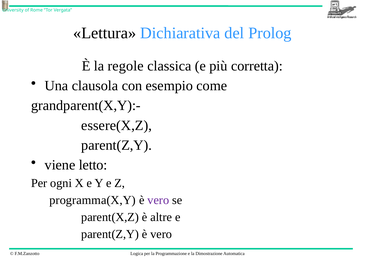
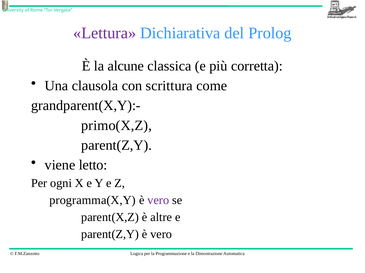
Lettura colour: black -> purple
regole: regole -> alcune
esempio: esempio -> scrittura
essere(X,Z: essere(X,Z -> primo(X,Z
